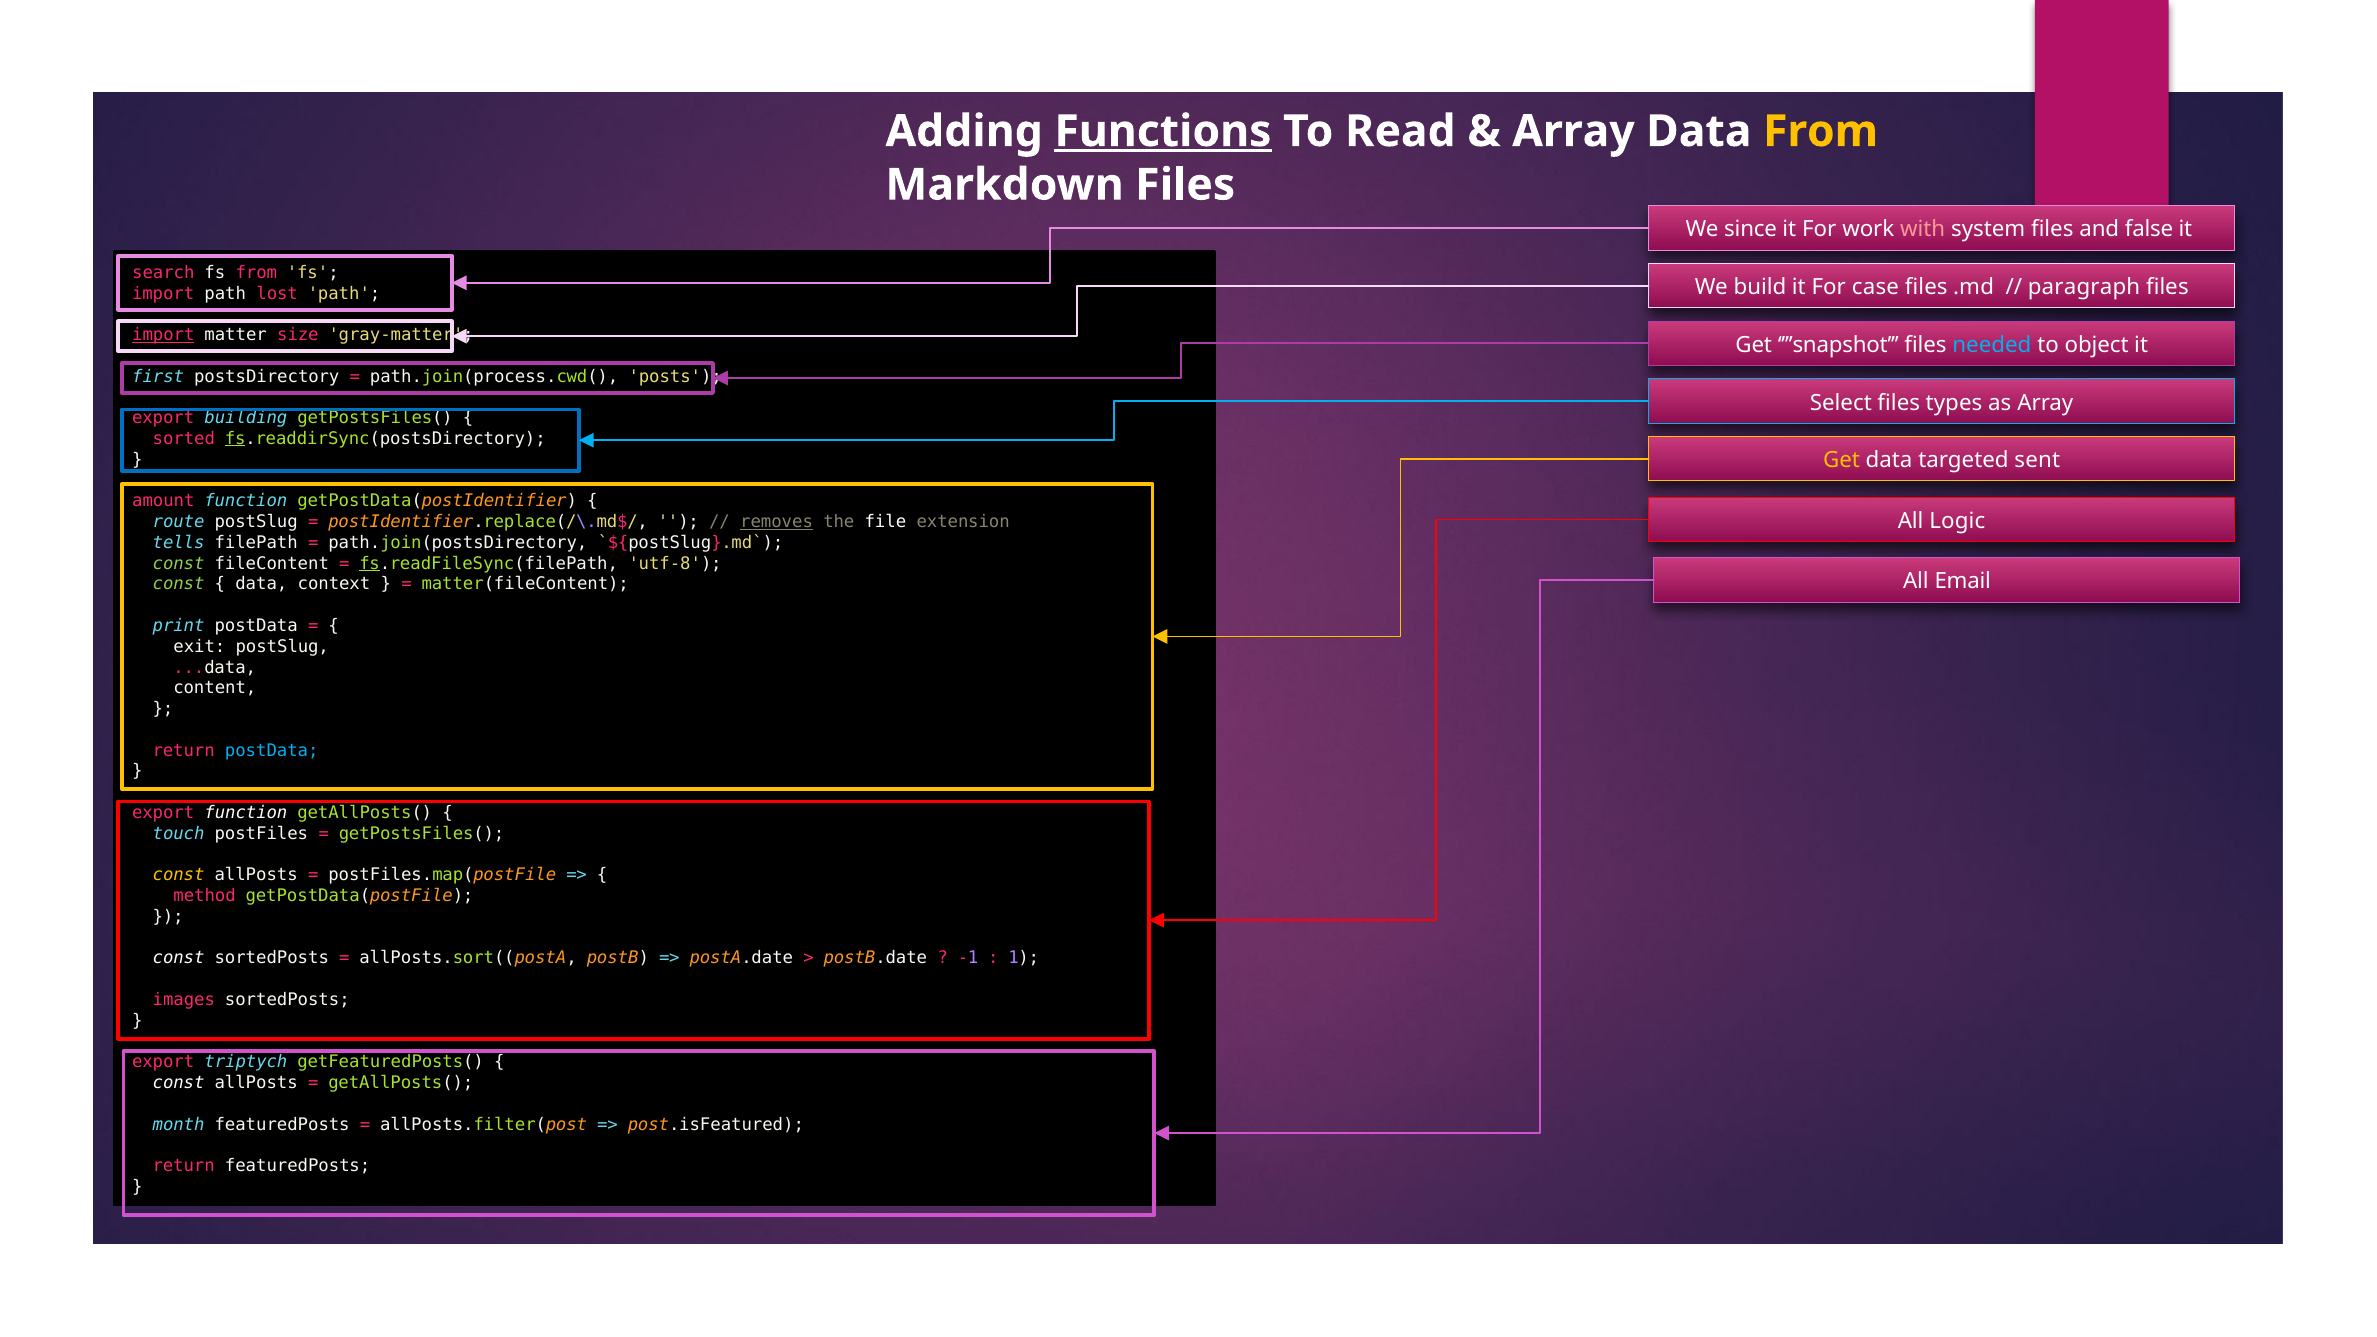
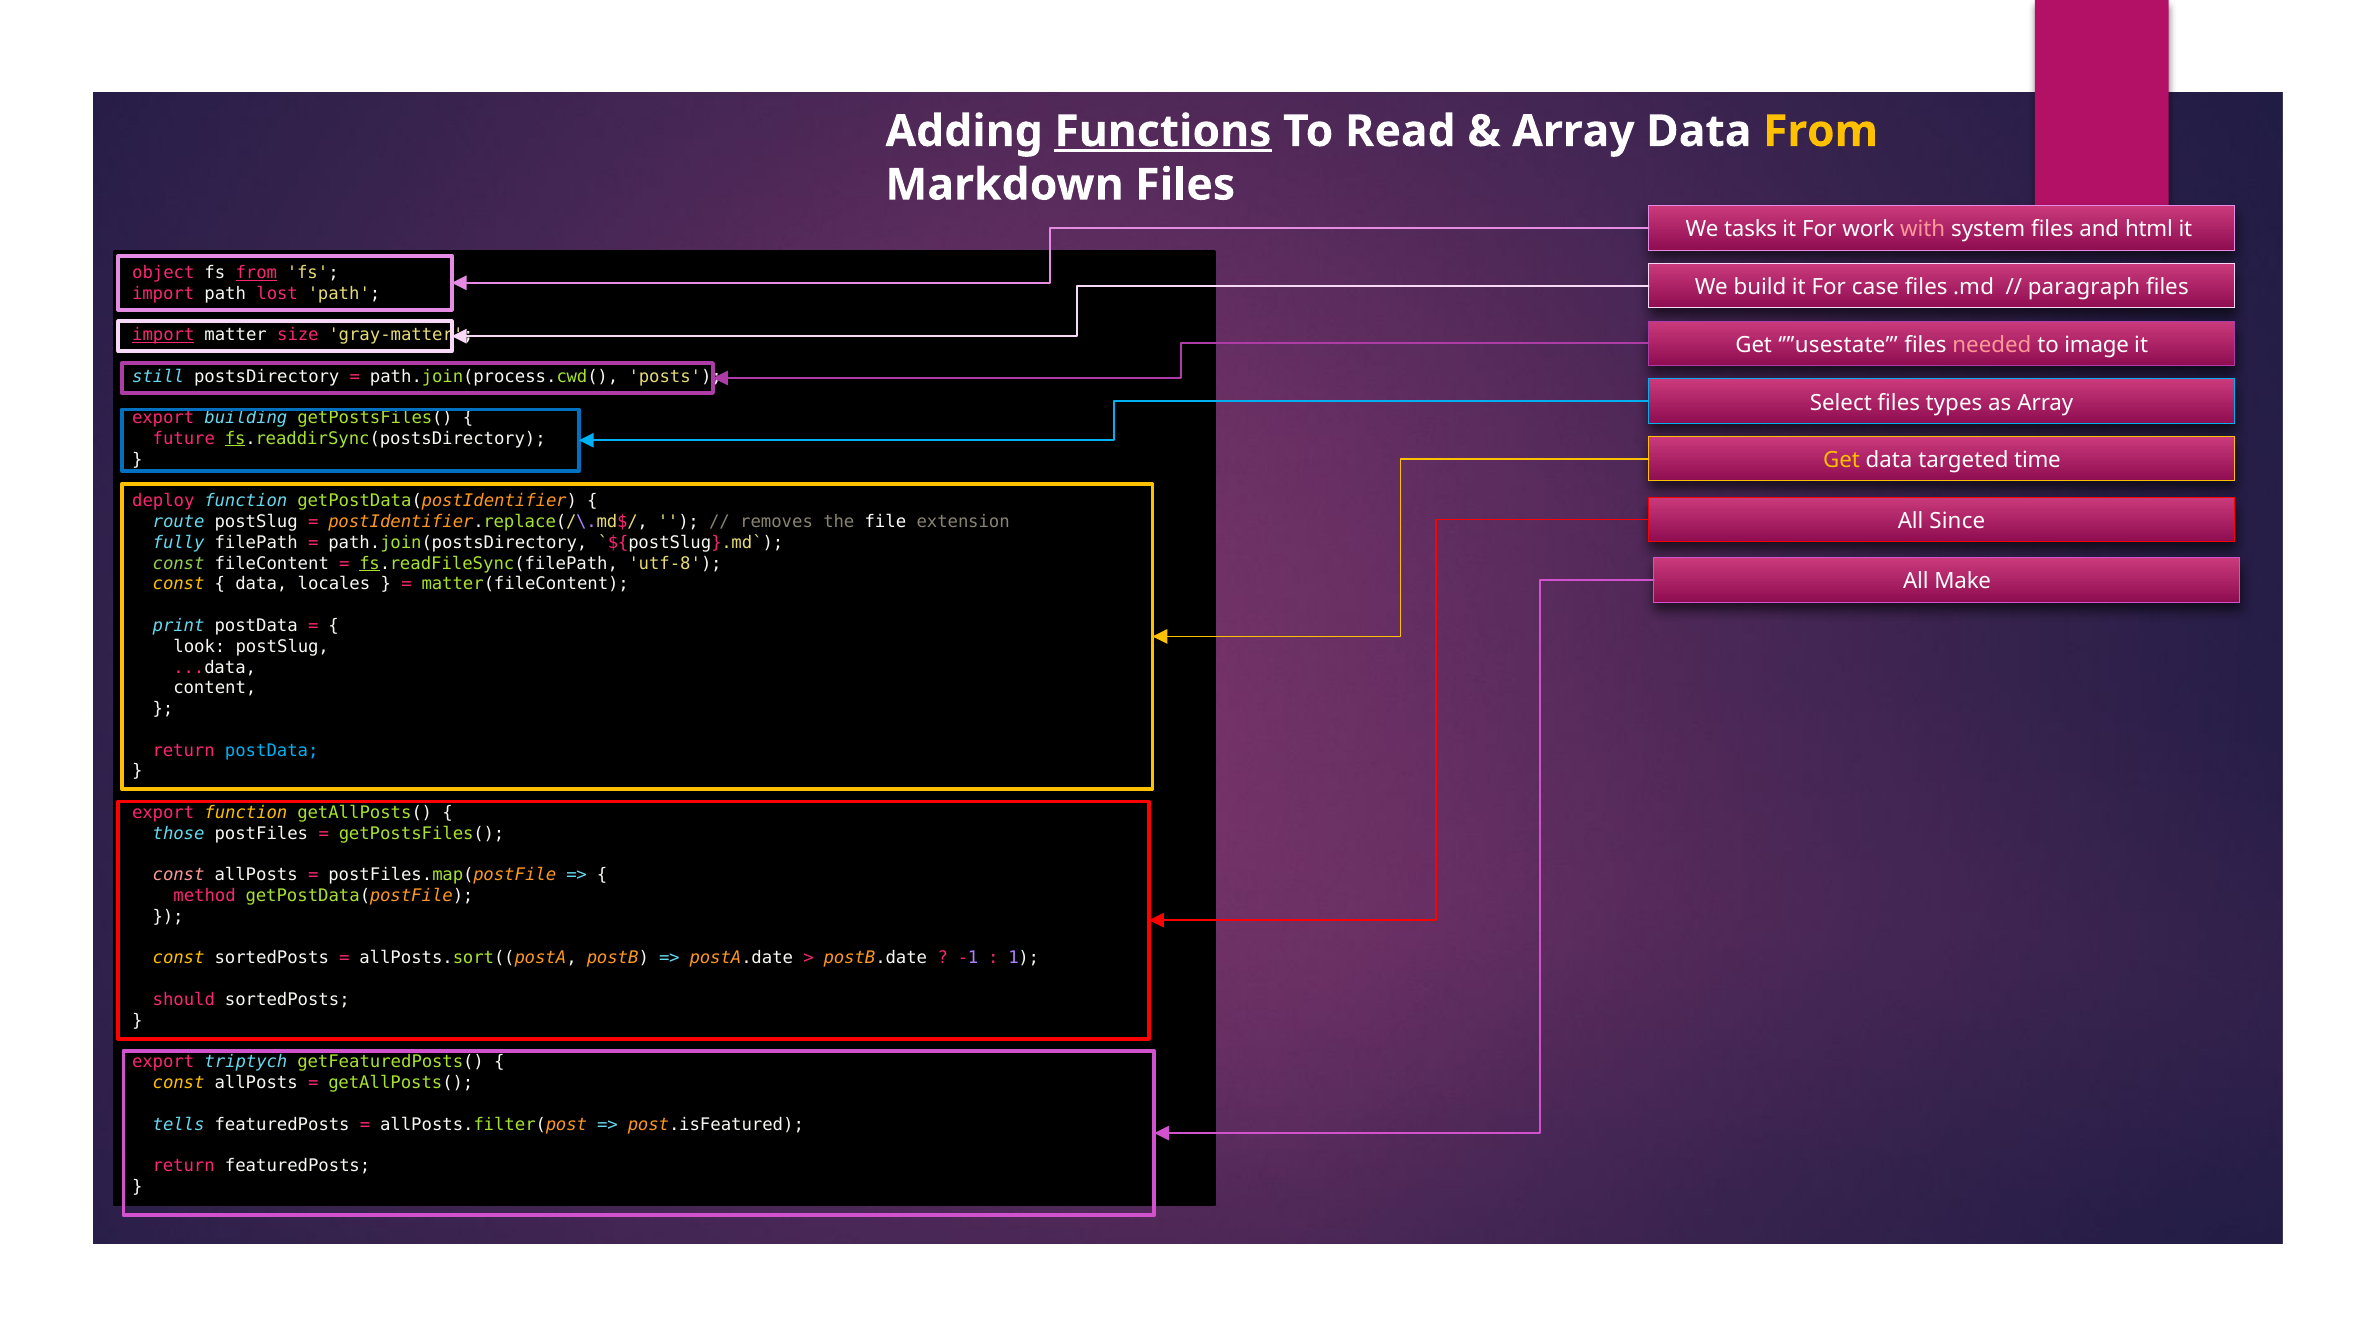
since: since -> tasks
false: false -> html
search: search -> object
from at (256, 273) underline: none -> present
’’’snapshot: ’’’snapshot -> ’’’usestate
needed colour: light blue -> pink
object: object -> image
first: first -> still
sorted: sorted -> future
sent: sent -> time
amount: amount -> deploy
removes underline: present -> none
Logic: Logic -> Since
tells: tells -> fully
Email: Email -> Make
const at (179, 584) colour: light green -> yellow
context: context -> locales
exit: exit -> look
function at (246, 813) colour: white -> yellow
touch: touch -> those
const at (179, 875) colour: yellow -> pink
const at (179, 958) colour: white -> yellow
images: images -> should
const at (179, 1083) colour: white -> yellow
month: month -> tells
